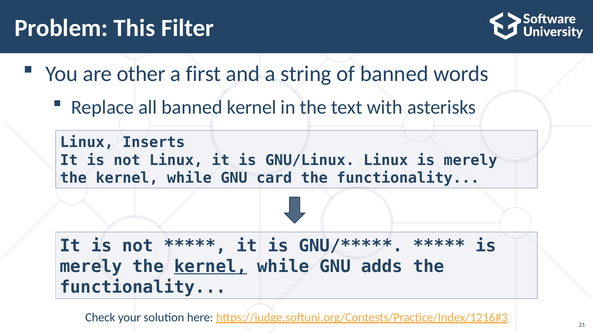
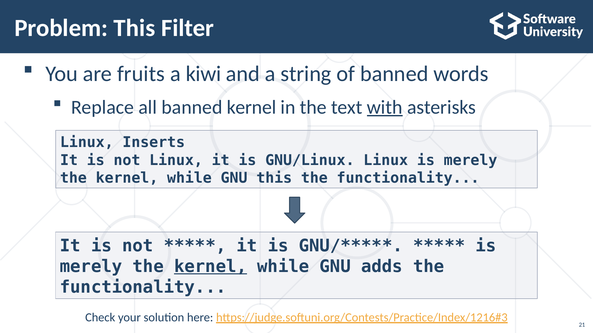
other: other -> fruits
first: first -> kiwi
with underline: none -> present
GNU card: card -> this
